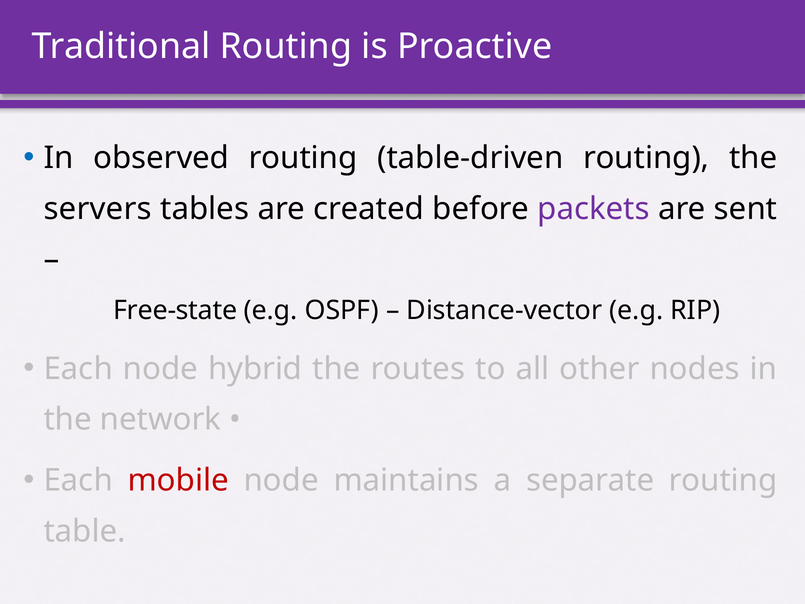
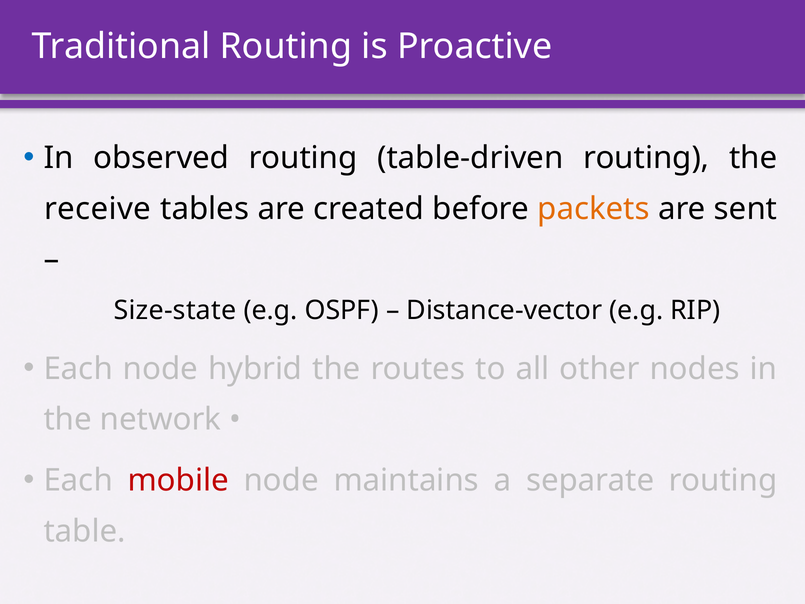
servers: servers -> receive
packets colour: purple -> orange
Free-state: Free-state -> Size-state
